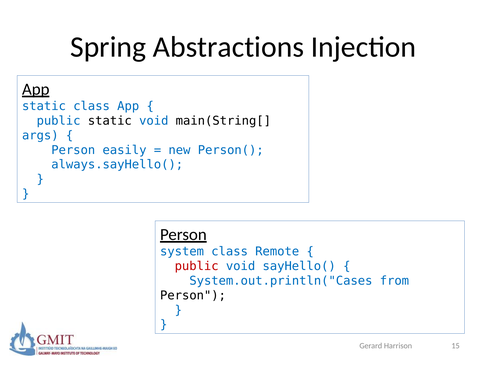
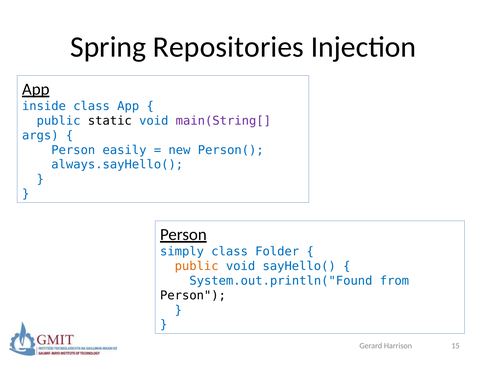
Abstractions: Abstractions -> Repositories
static at (44, 106): static -> inside
main(String[ colour: black -> purple
system: system -> simply
Remote: Remote -> Folder
public at (197, 266) colour: red -> orange
System.out.println("Cases: System.out.println("Cases -> System.out.println("Found
